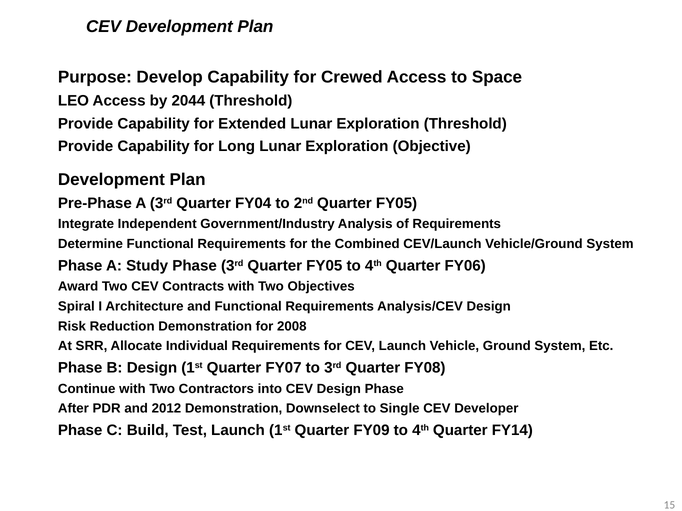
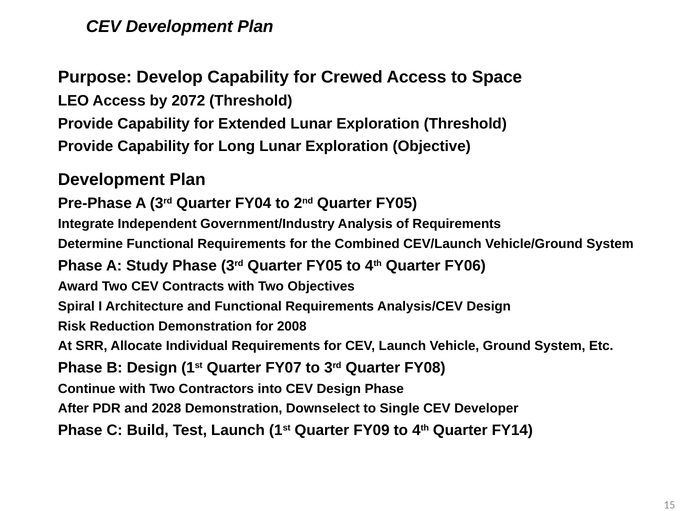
2044: 2044 -> 2072
2012: 2012 -> 2028
